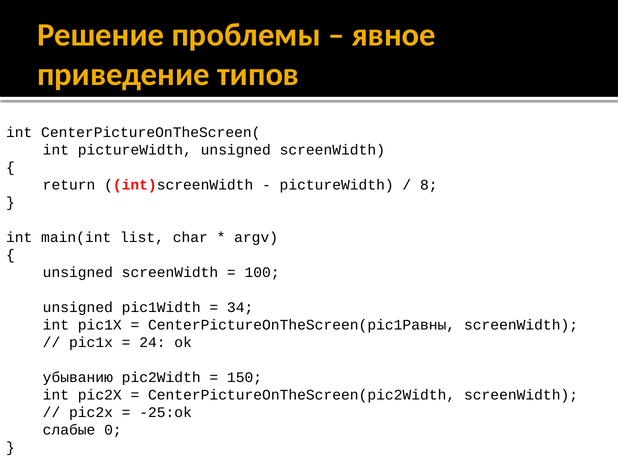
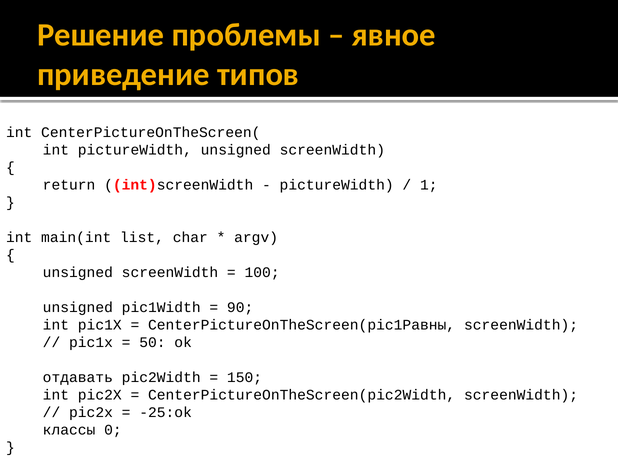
8: 8 -> 1
34: 34 -> 90
24: 24 -> 50
убыванию: убыванию -> отдавать
слабые: слабые -> классы
